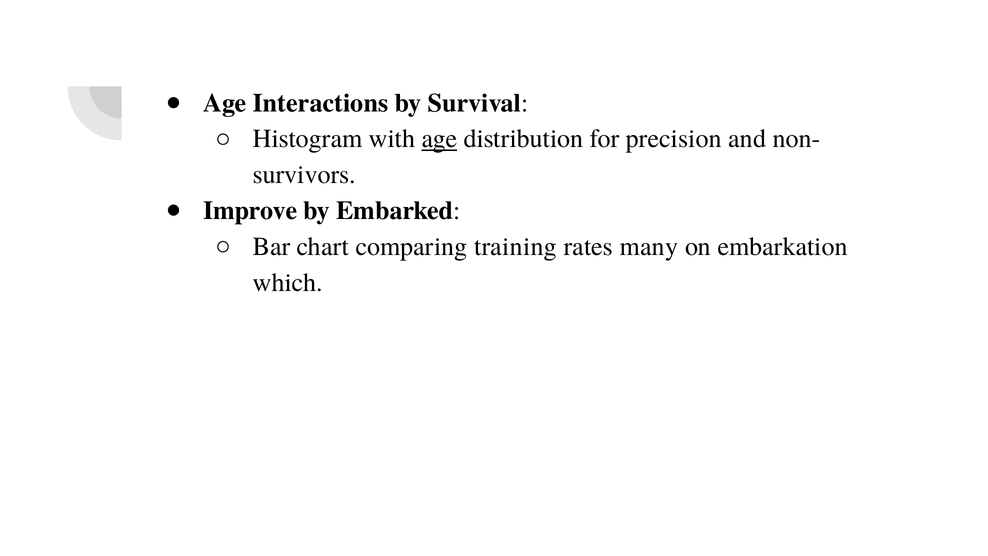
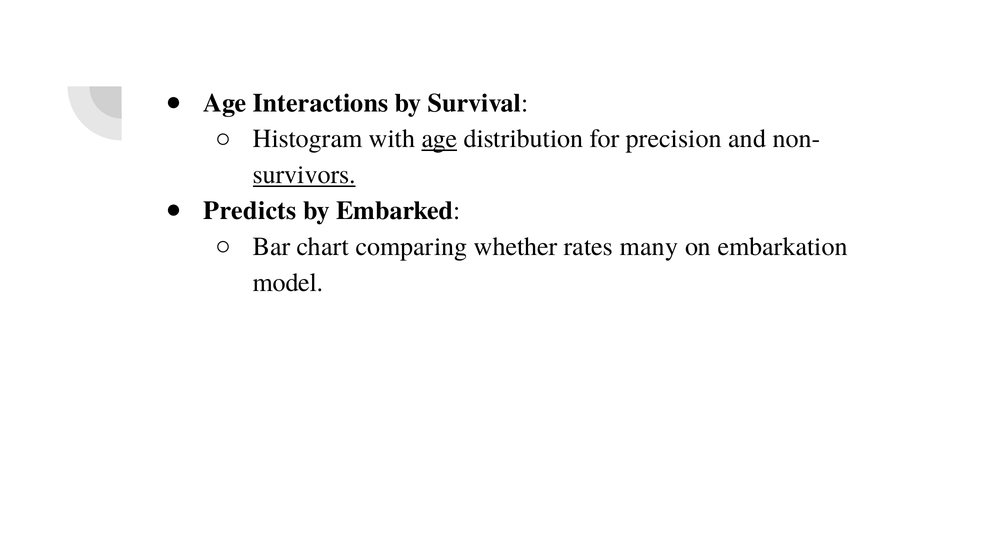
survivors underline: none -> present
Improve: Improve -> Predicts
training: training -> whether
which: which -> model
